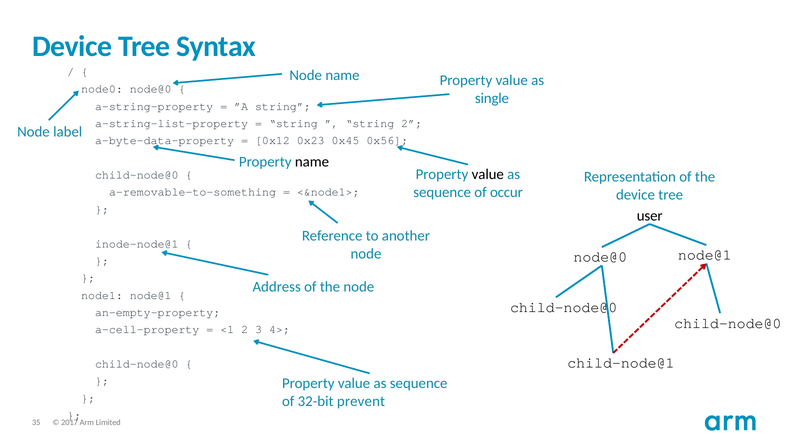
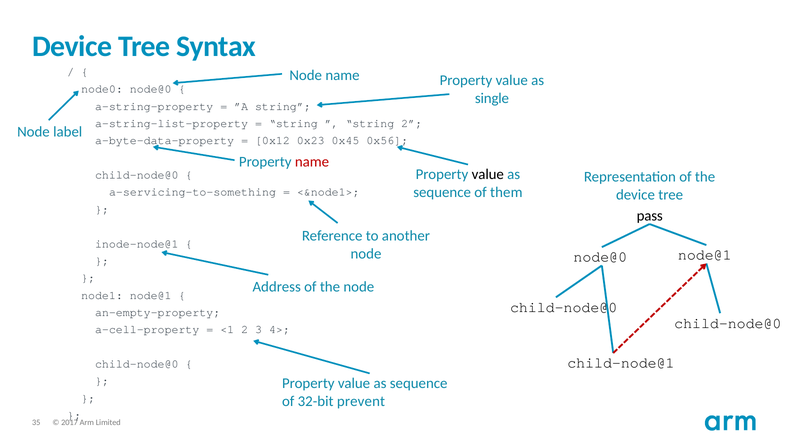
name at (312, 162) colour: black -> red
occur: occur -> them
a-removable-to-something: a-removable-to-something -> a-servicing-to-something
user: user -> pass
